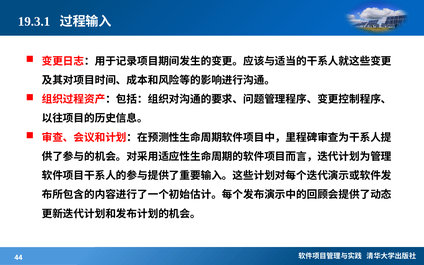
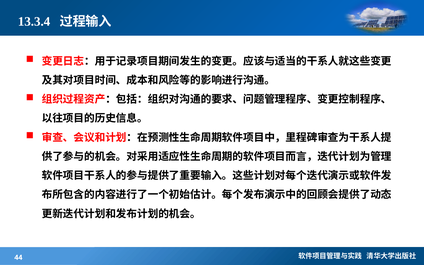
19.3.1: 19.3.1 -> 13.3.4
